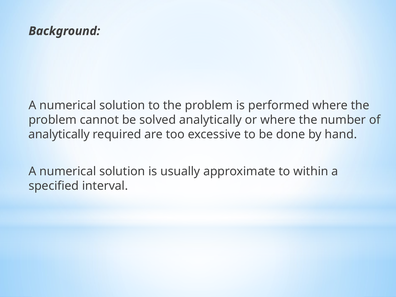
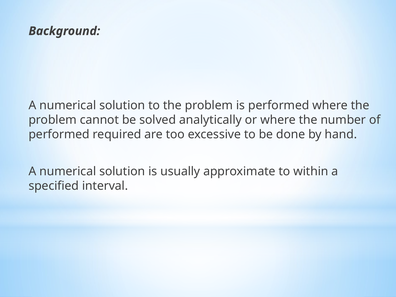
analytically at (59, 134): analytically -> performed
